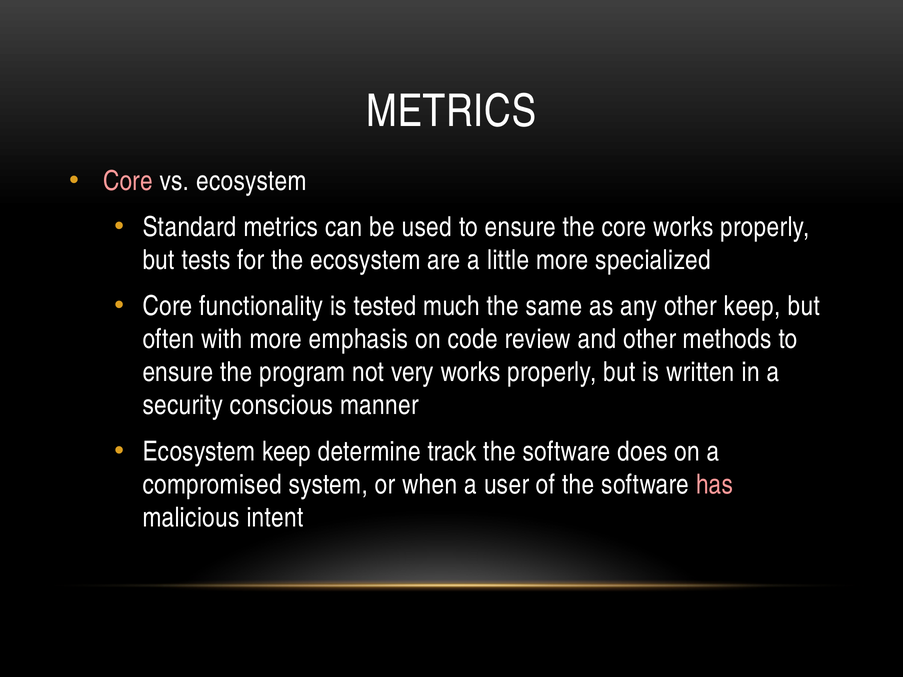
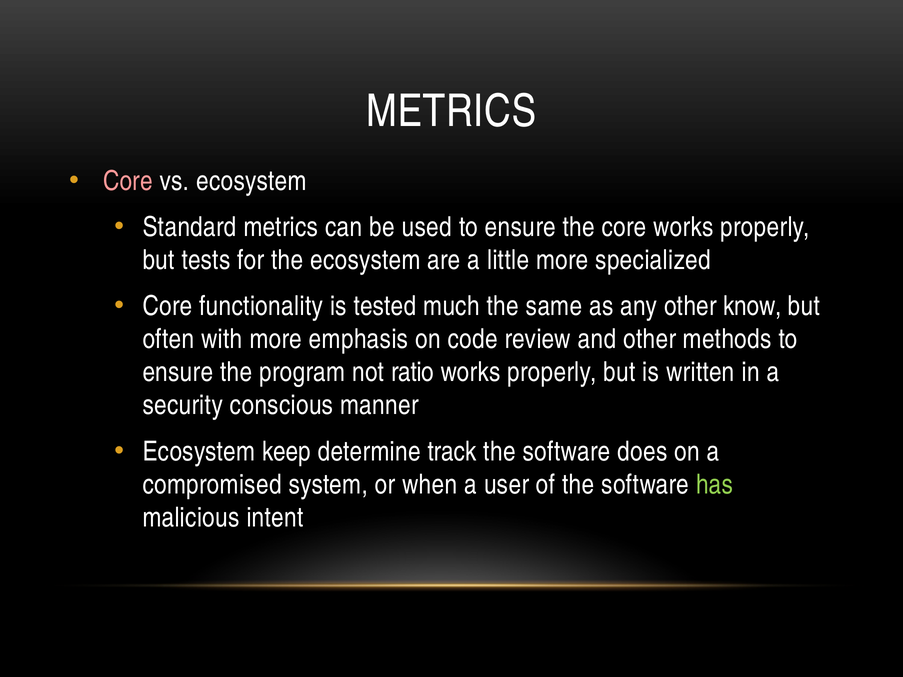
other keep: keep -> know
very: very -> ratio
has colour: pink -> light green
